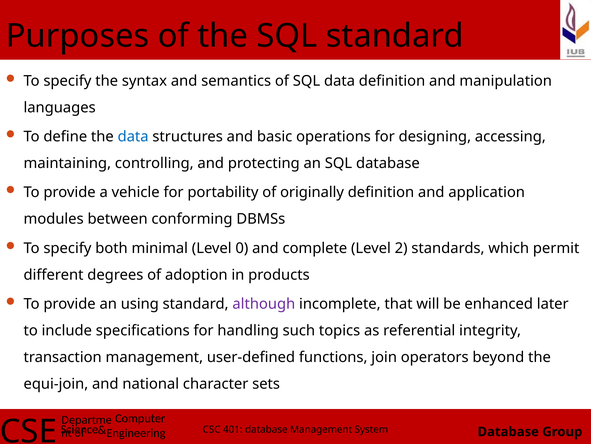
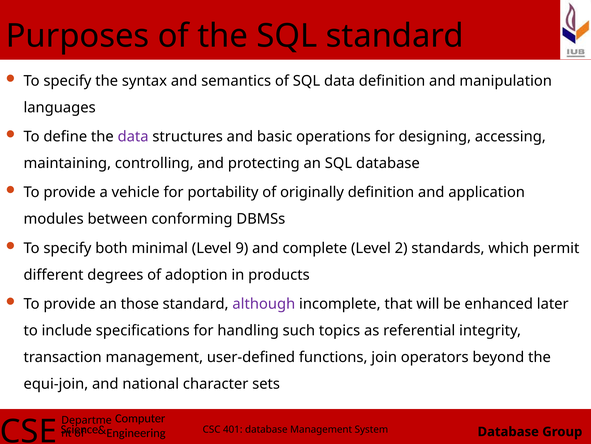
data at (133, 136) colour: blue -> purple
0: 0 -> 9
using: using -> those
